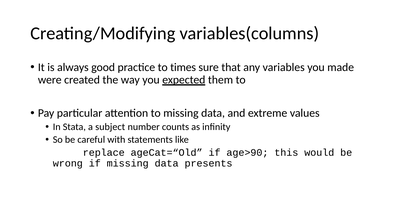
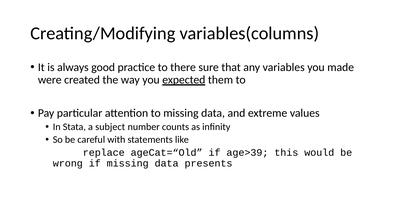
times: times -> there
age>90: age>90 -> age>39
